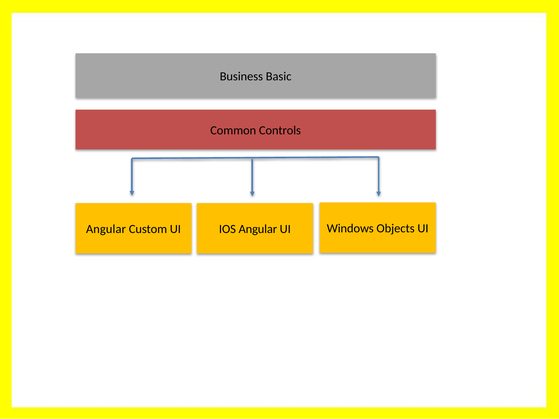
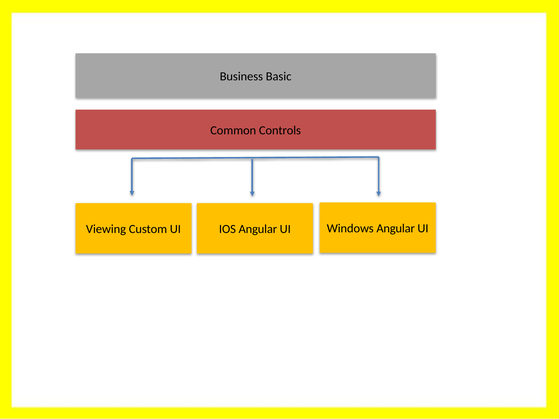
Angular at (106, 229): Angular -> Viewing
Windows Objects: Objects -> Angular
